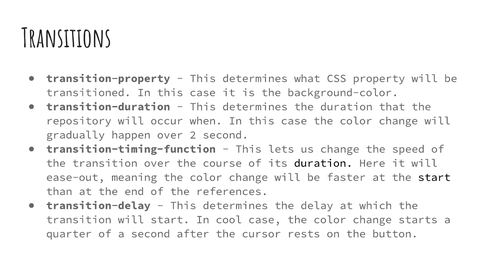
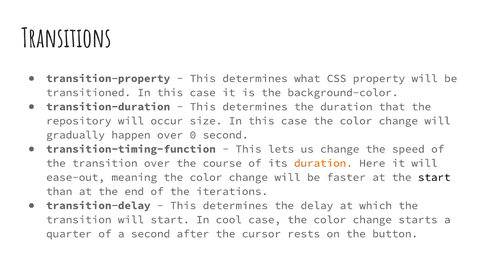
when: when -> size
2: 2 -> 0
duration at (323, 163) colour: black -> orange
references: references -> iterations
